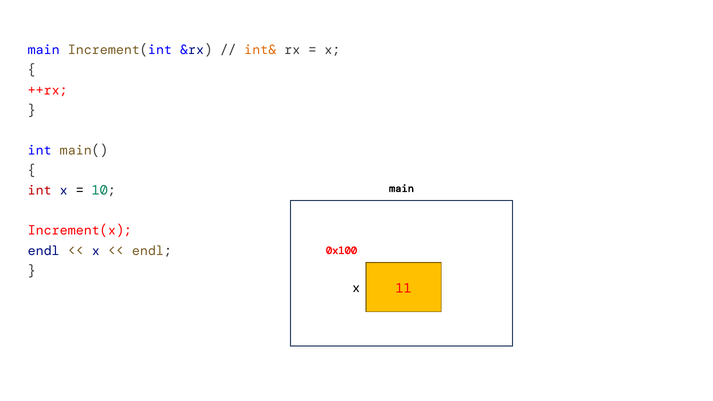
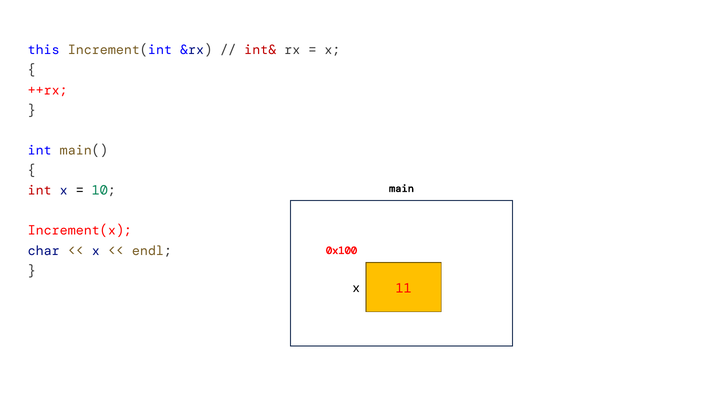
main at (44, 50): main -> this
int& colour: orange -> red
endl at (44, 251): endl -> char
